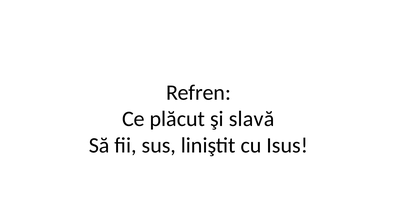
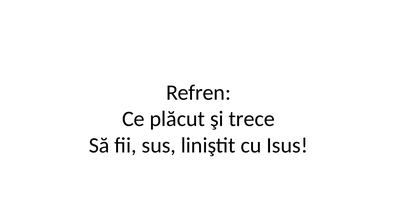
slavă: slavă -> trece
